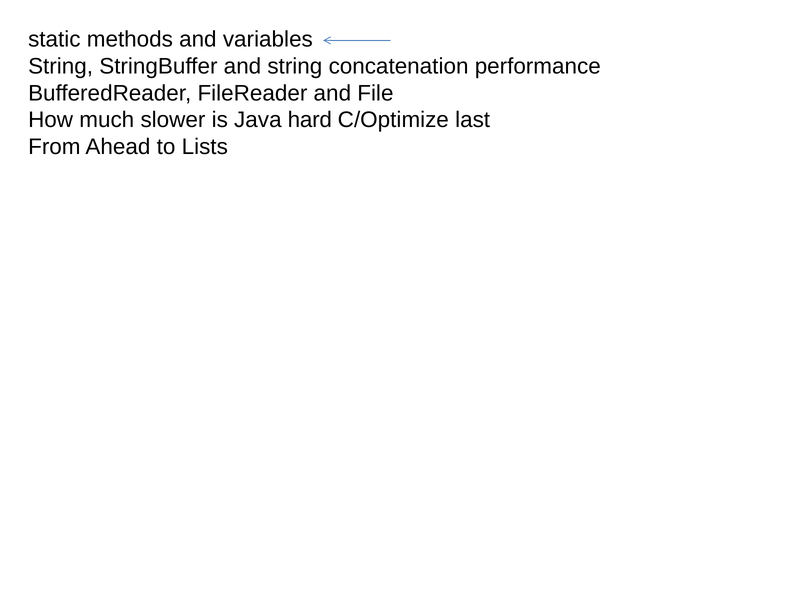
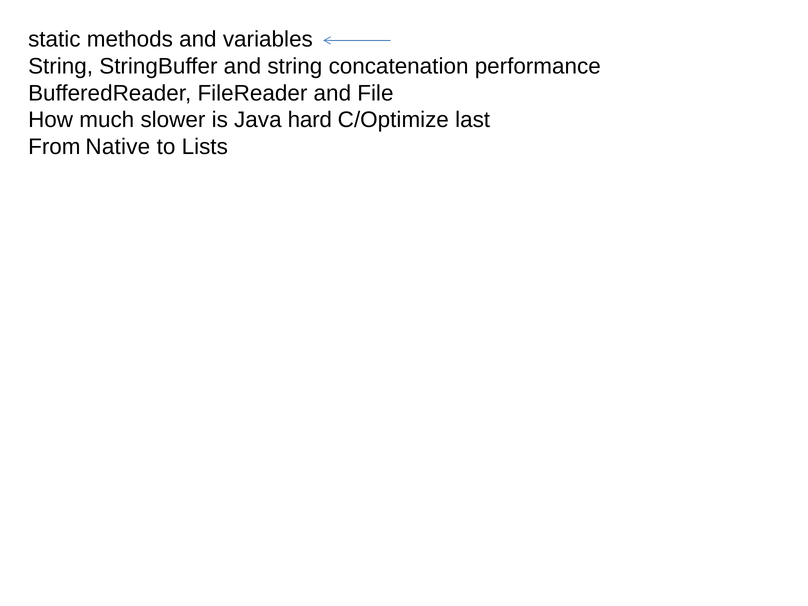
Ahead: Ahead -> Native
